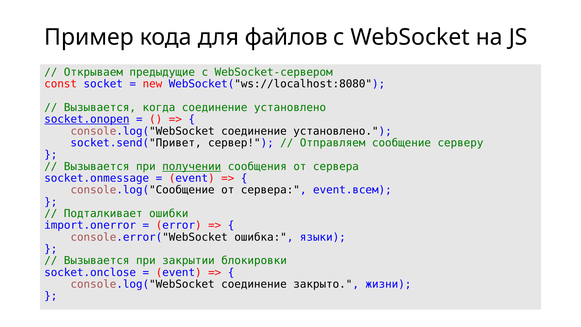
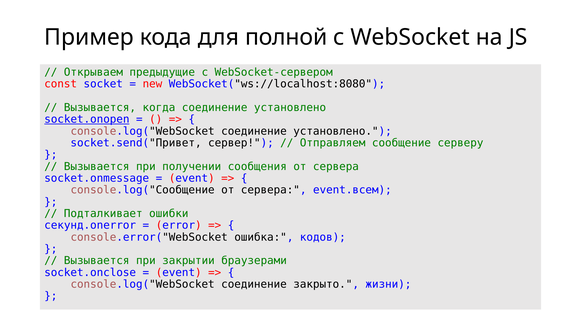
файлов: файлов -> полной
получении underline: present -> none
import.onerror: import.onerror -> секунд.onerror
языки: языки -> кодов
блокировки: блокировки -> браузерами
